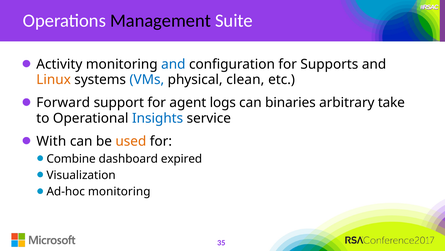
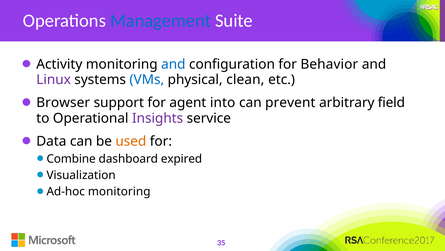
Management colour: black -> blue
Supports: Supports -> Behavior
Linux colour: orange -> purple
Forward: Forward -> Browser
logs: logs -> into
binaries: binaries -> prevent
take: take -> field
Insights colour: blue -> purple
With: With -> Data
